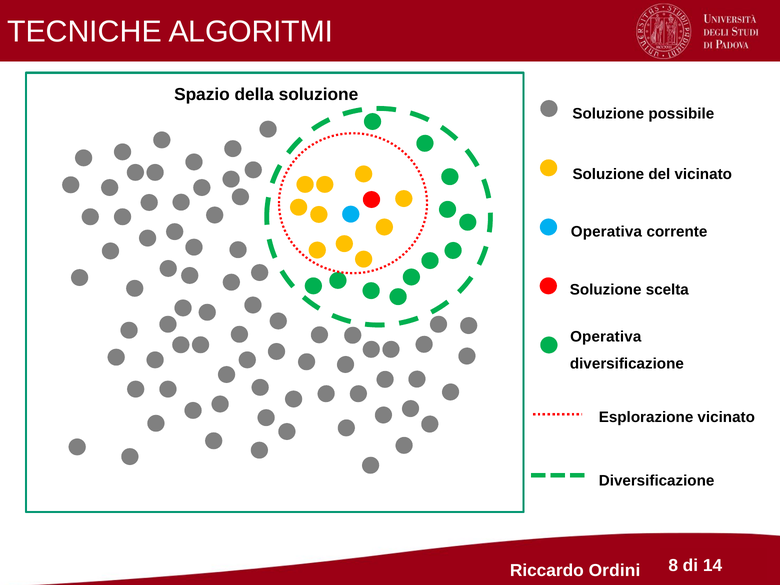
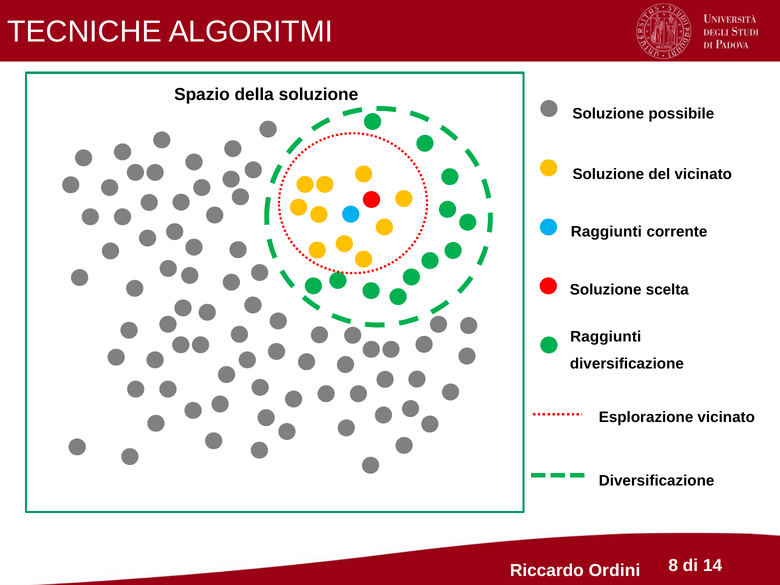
Operativa at (606, 232): Operativa -> Raggiunti
Operativa at (606, 337): Operativa -> Raggiunti
